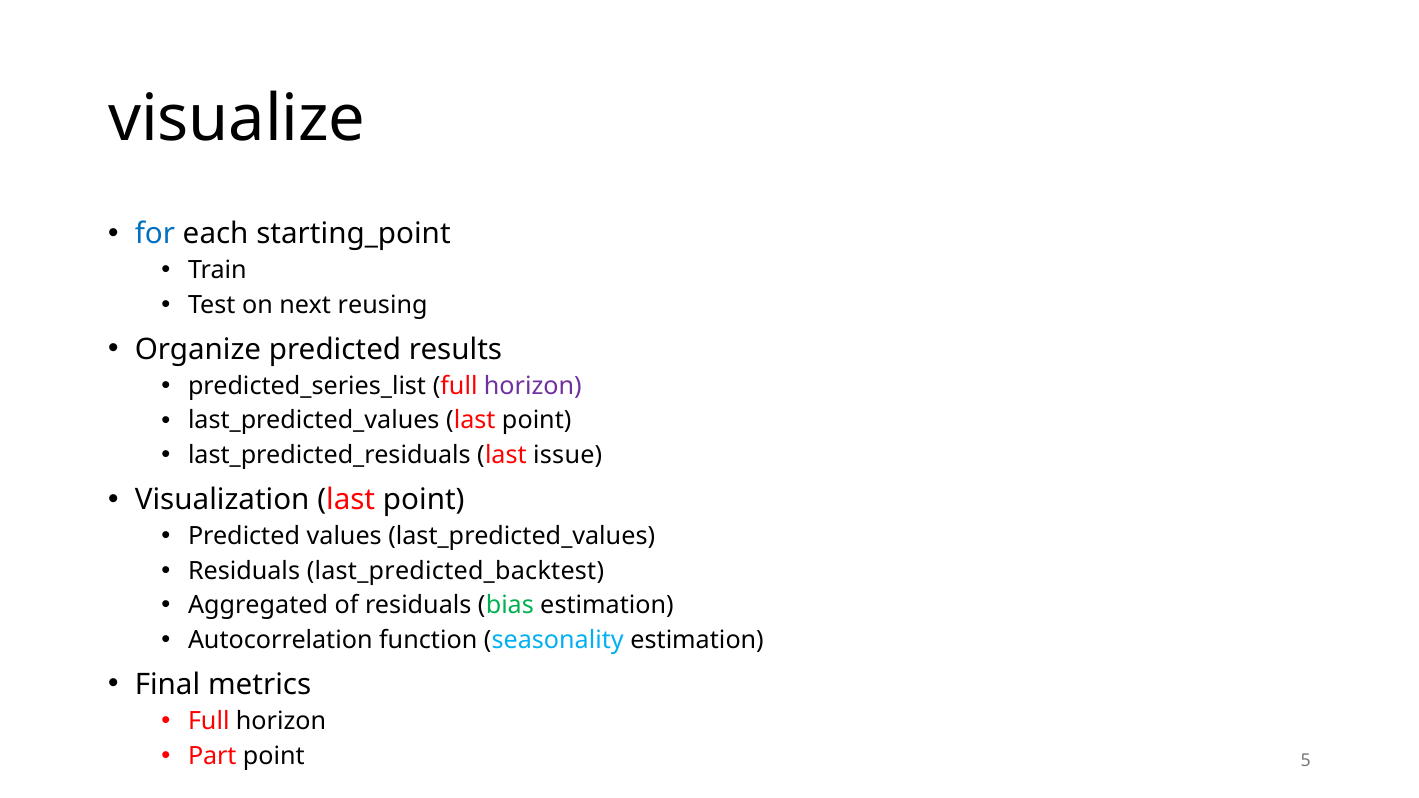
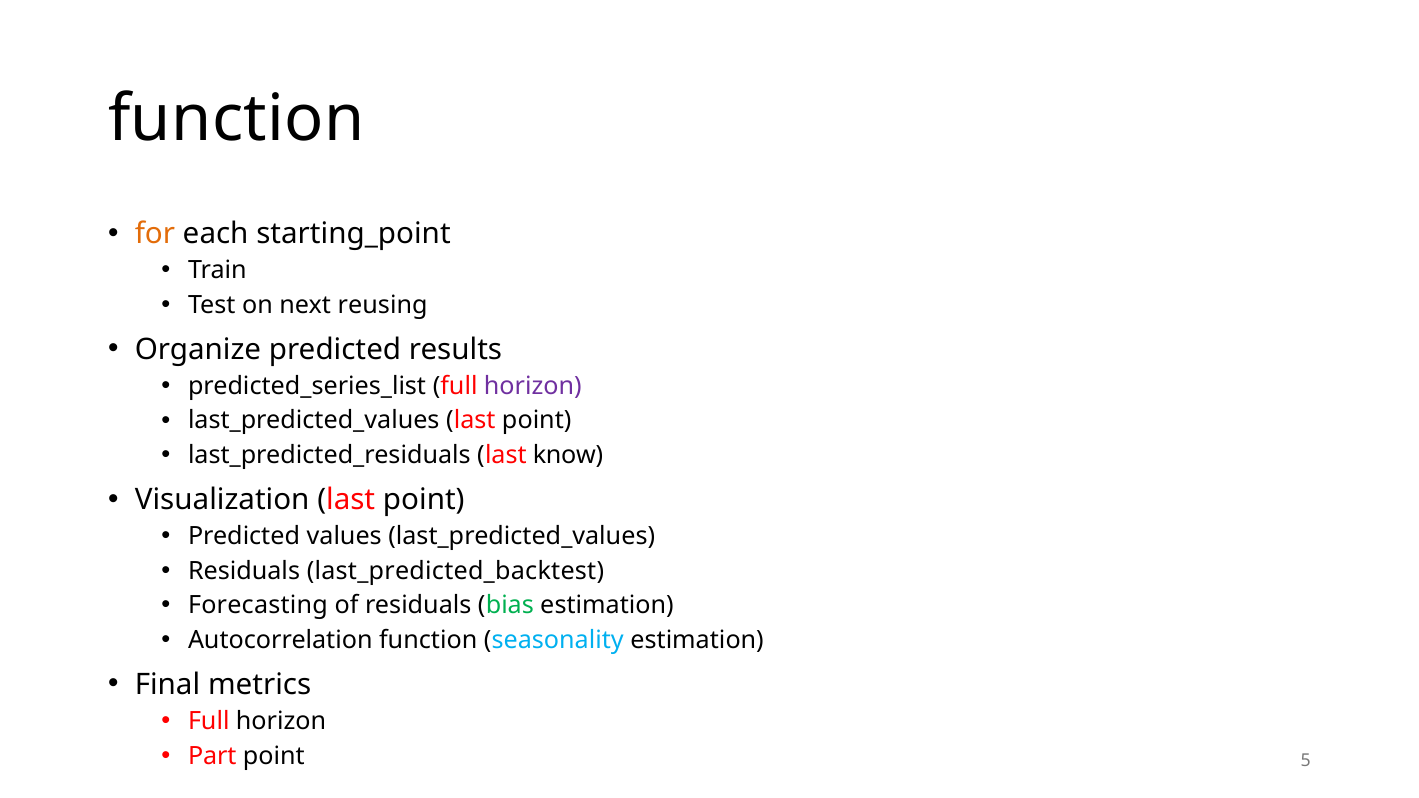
visualize at (237, 119): visualize -> function
for colour: blue -> orange
issue: issue -> know
Aggregated: Aggregated -> Forecasting
